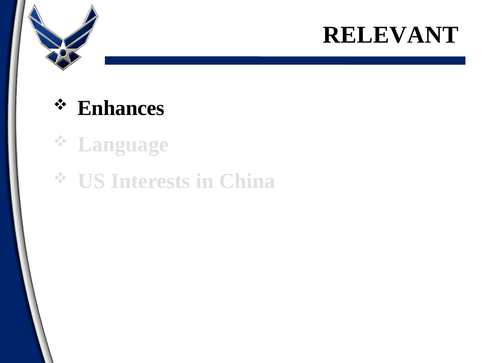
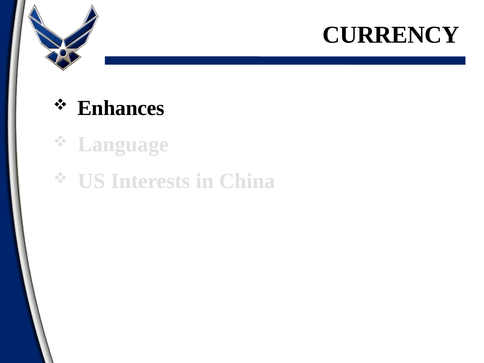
RELEVANT: RELEVANT -> CURRENCY
